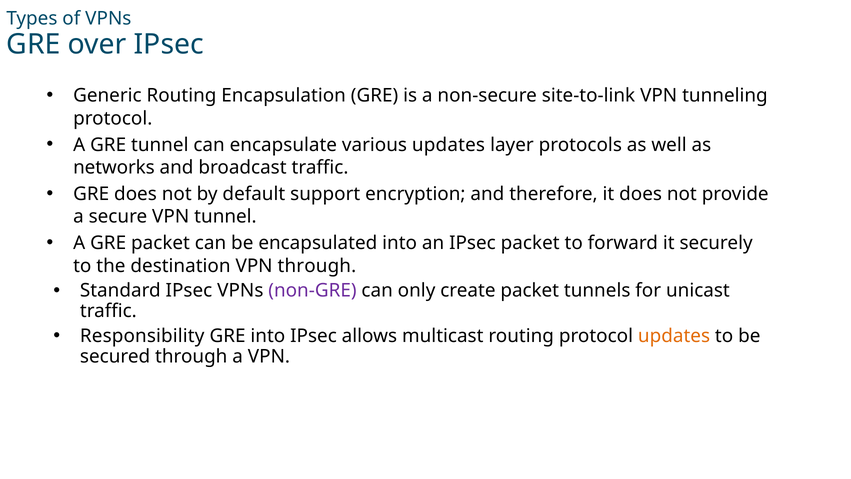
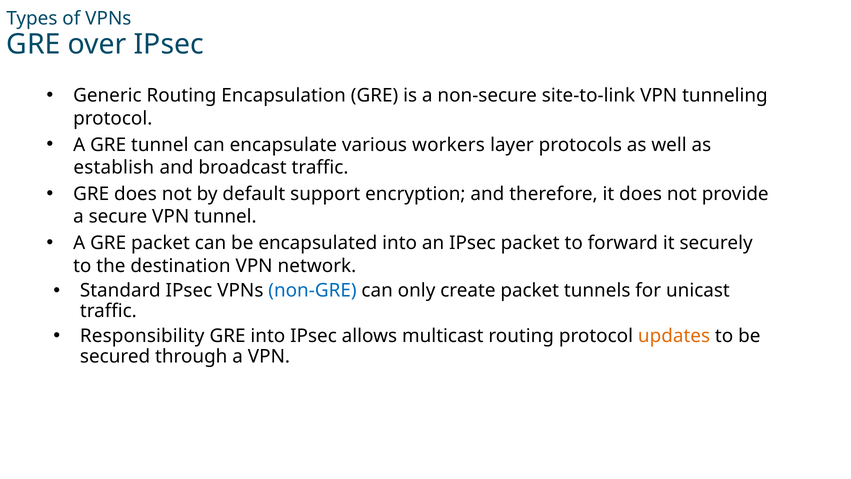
various updates: updates -> workers
networks: networks -> establish
VPN through: through -> network
non-GRE colour: purple -> blue
